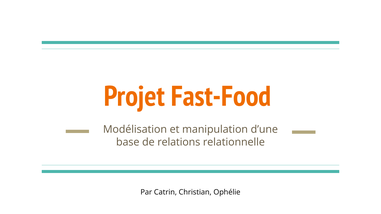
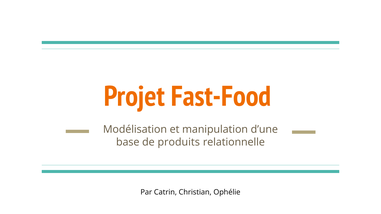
relations: relations -> produits
